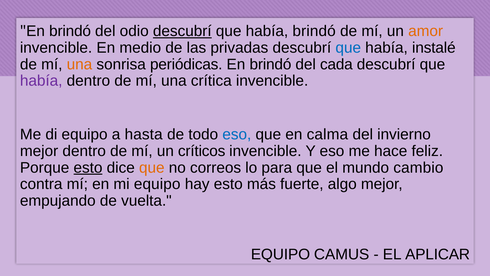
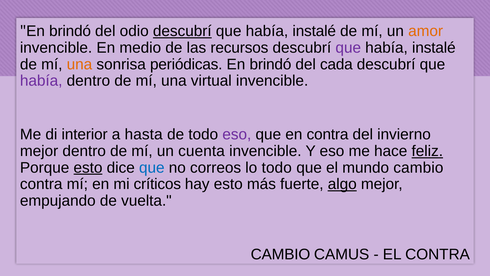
brindó at (314, 31): brindó -> instalé
privadas: privadas -> recursos
que at (348, 48) colour: blue -> purple
crítica: crítica -> virtual
di equipo: equipo -> interior
eso at (237, 134) colour: blue -> purple
en calma: calma -> contra
críticos: críticos -> cuenta
feliz underline: none -> present
que at (152, 167) colour: orange -> blue
lo para: para -> todo
mi equipo: equipo -> críticos
algo underline: none -> present
EQUIPO at (280, 254): EQUIPO -> CAMBIO
EL APLICAR: APLICAR -> CONTRA
